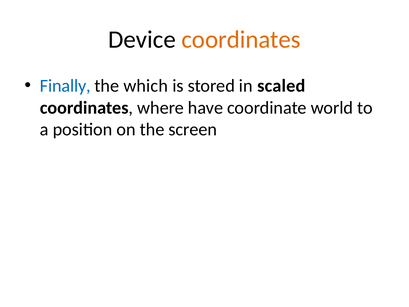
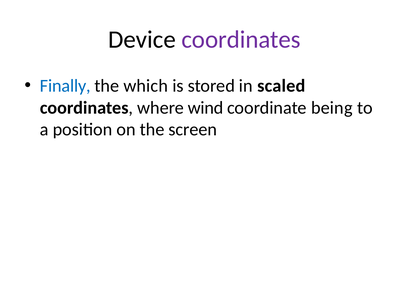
coordinates at (241, 40) colour: orange -> purple
have: have -> wind
world: world -> being
